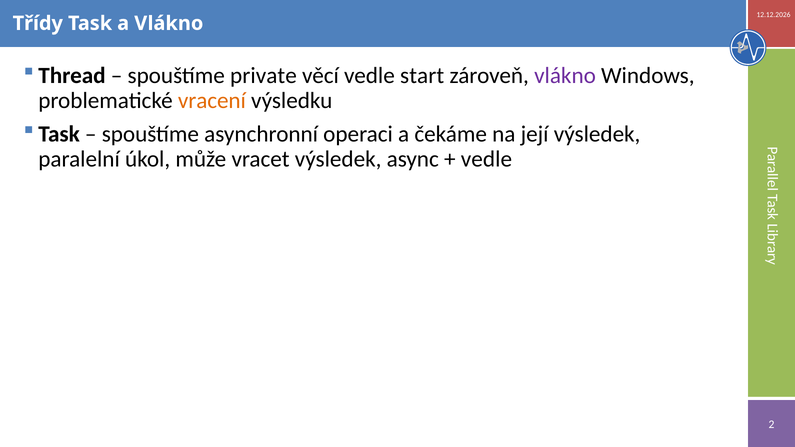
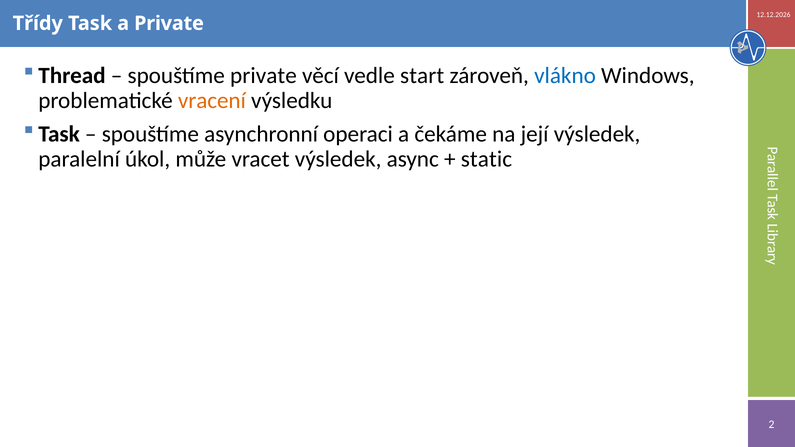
a Vlákno: Vlákno -> Private
vlákno at (565, 76) colour: purple -> blue
vedle at (486, 159): vedle -> static
